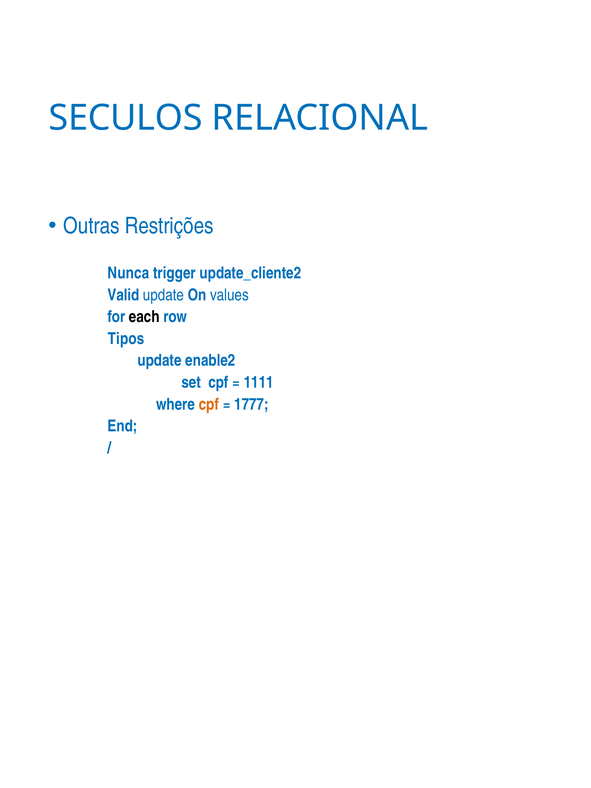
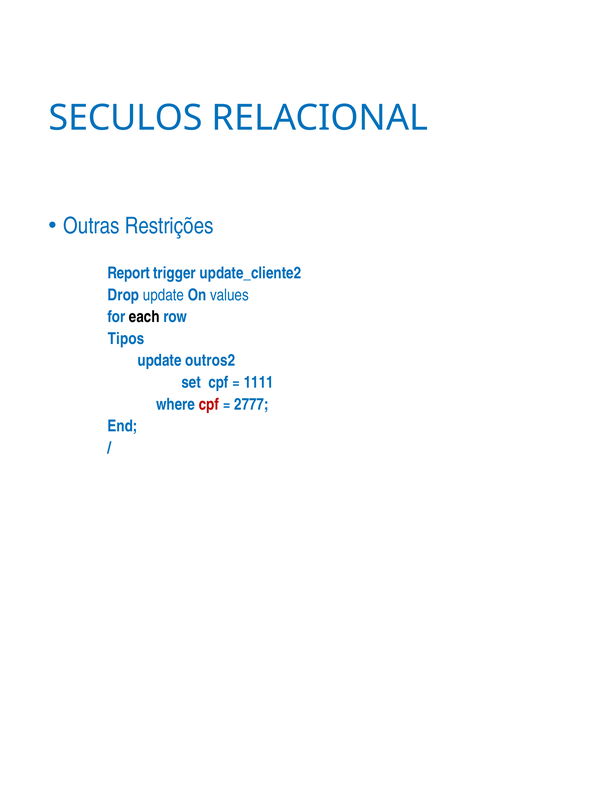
Nunca: Nunca -> Report
Valid: Valid -> Drop
enable2: enable2 -> outros2
cpf at (209, 404) colour: orange -> red
1777: 1777 -> 2777
